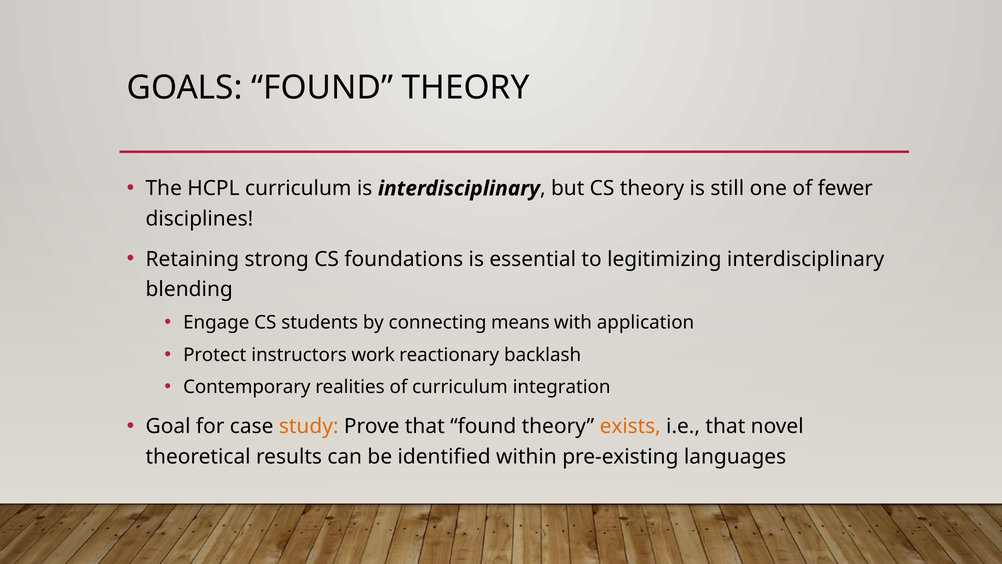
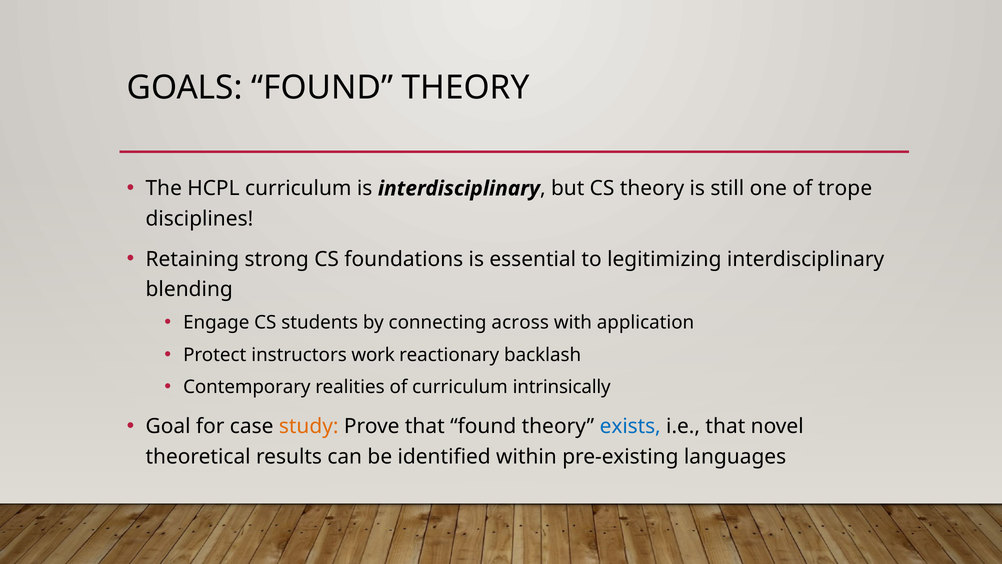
fewer: fewer -> trope
means: means -> across
integration: integration -> intrinsically
exists colour: orange -> blue
